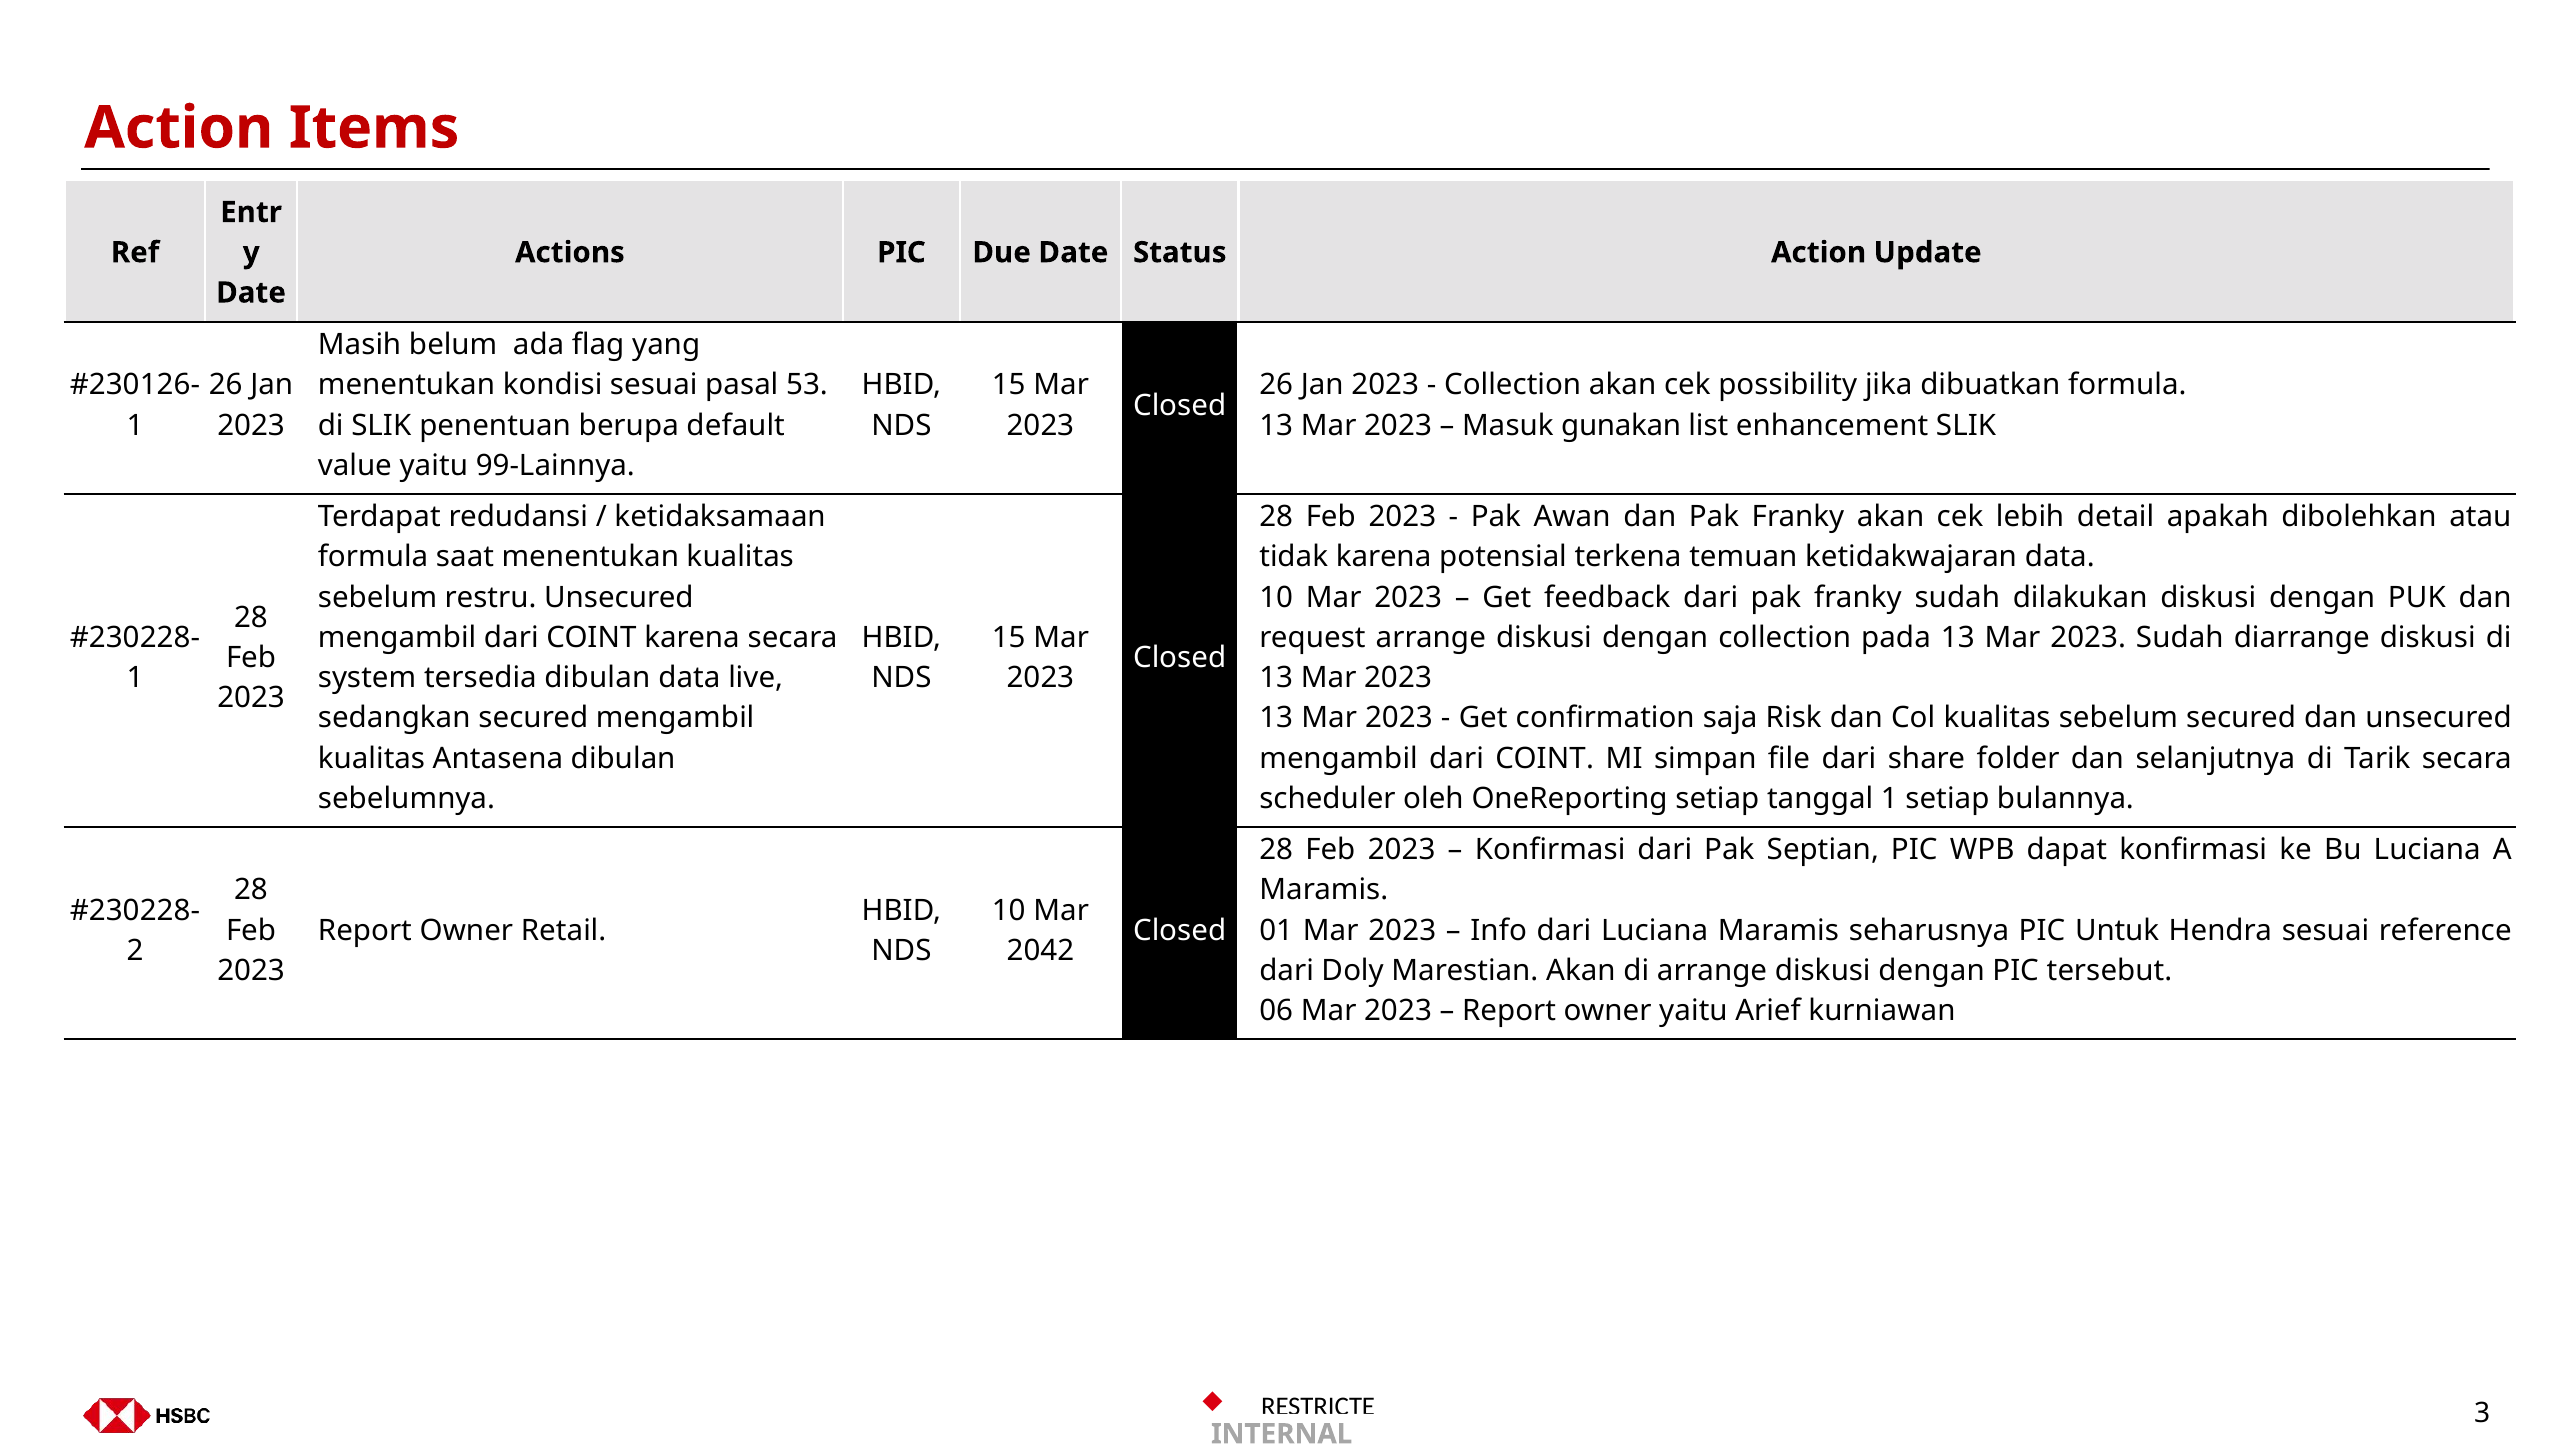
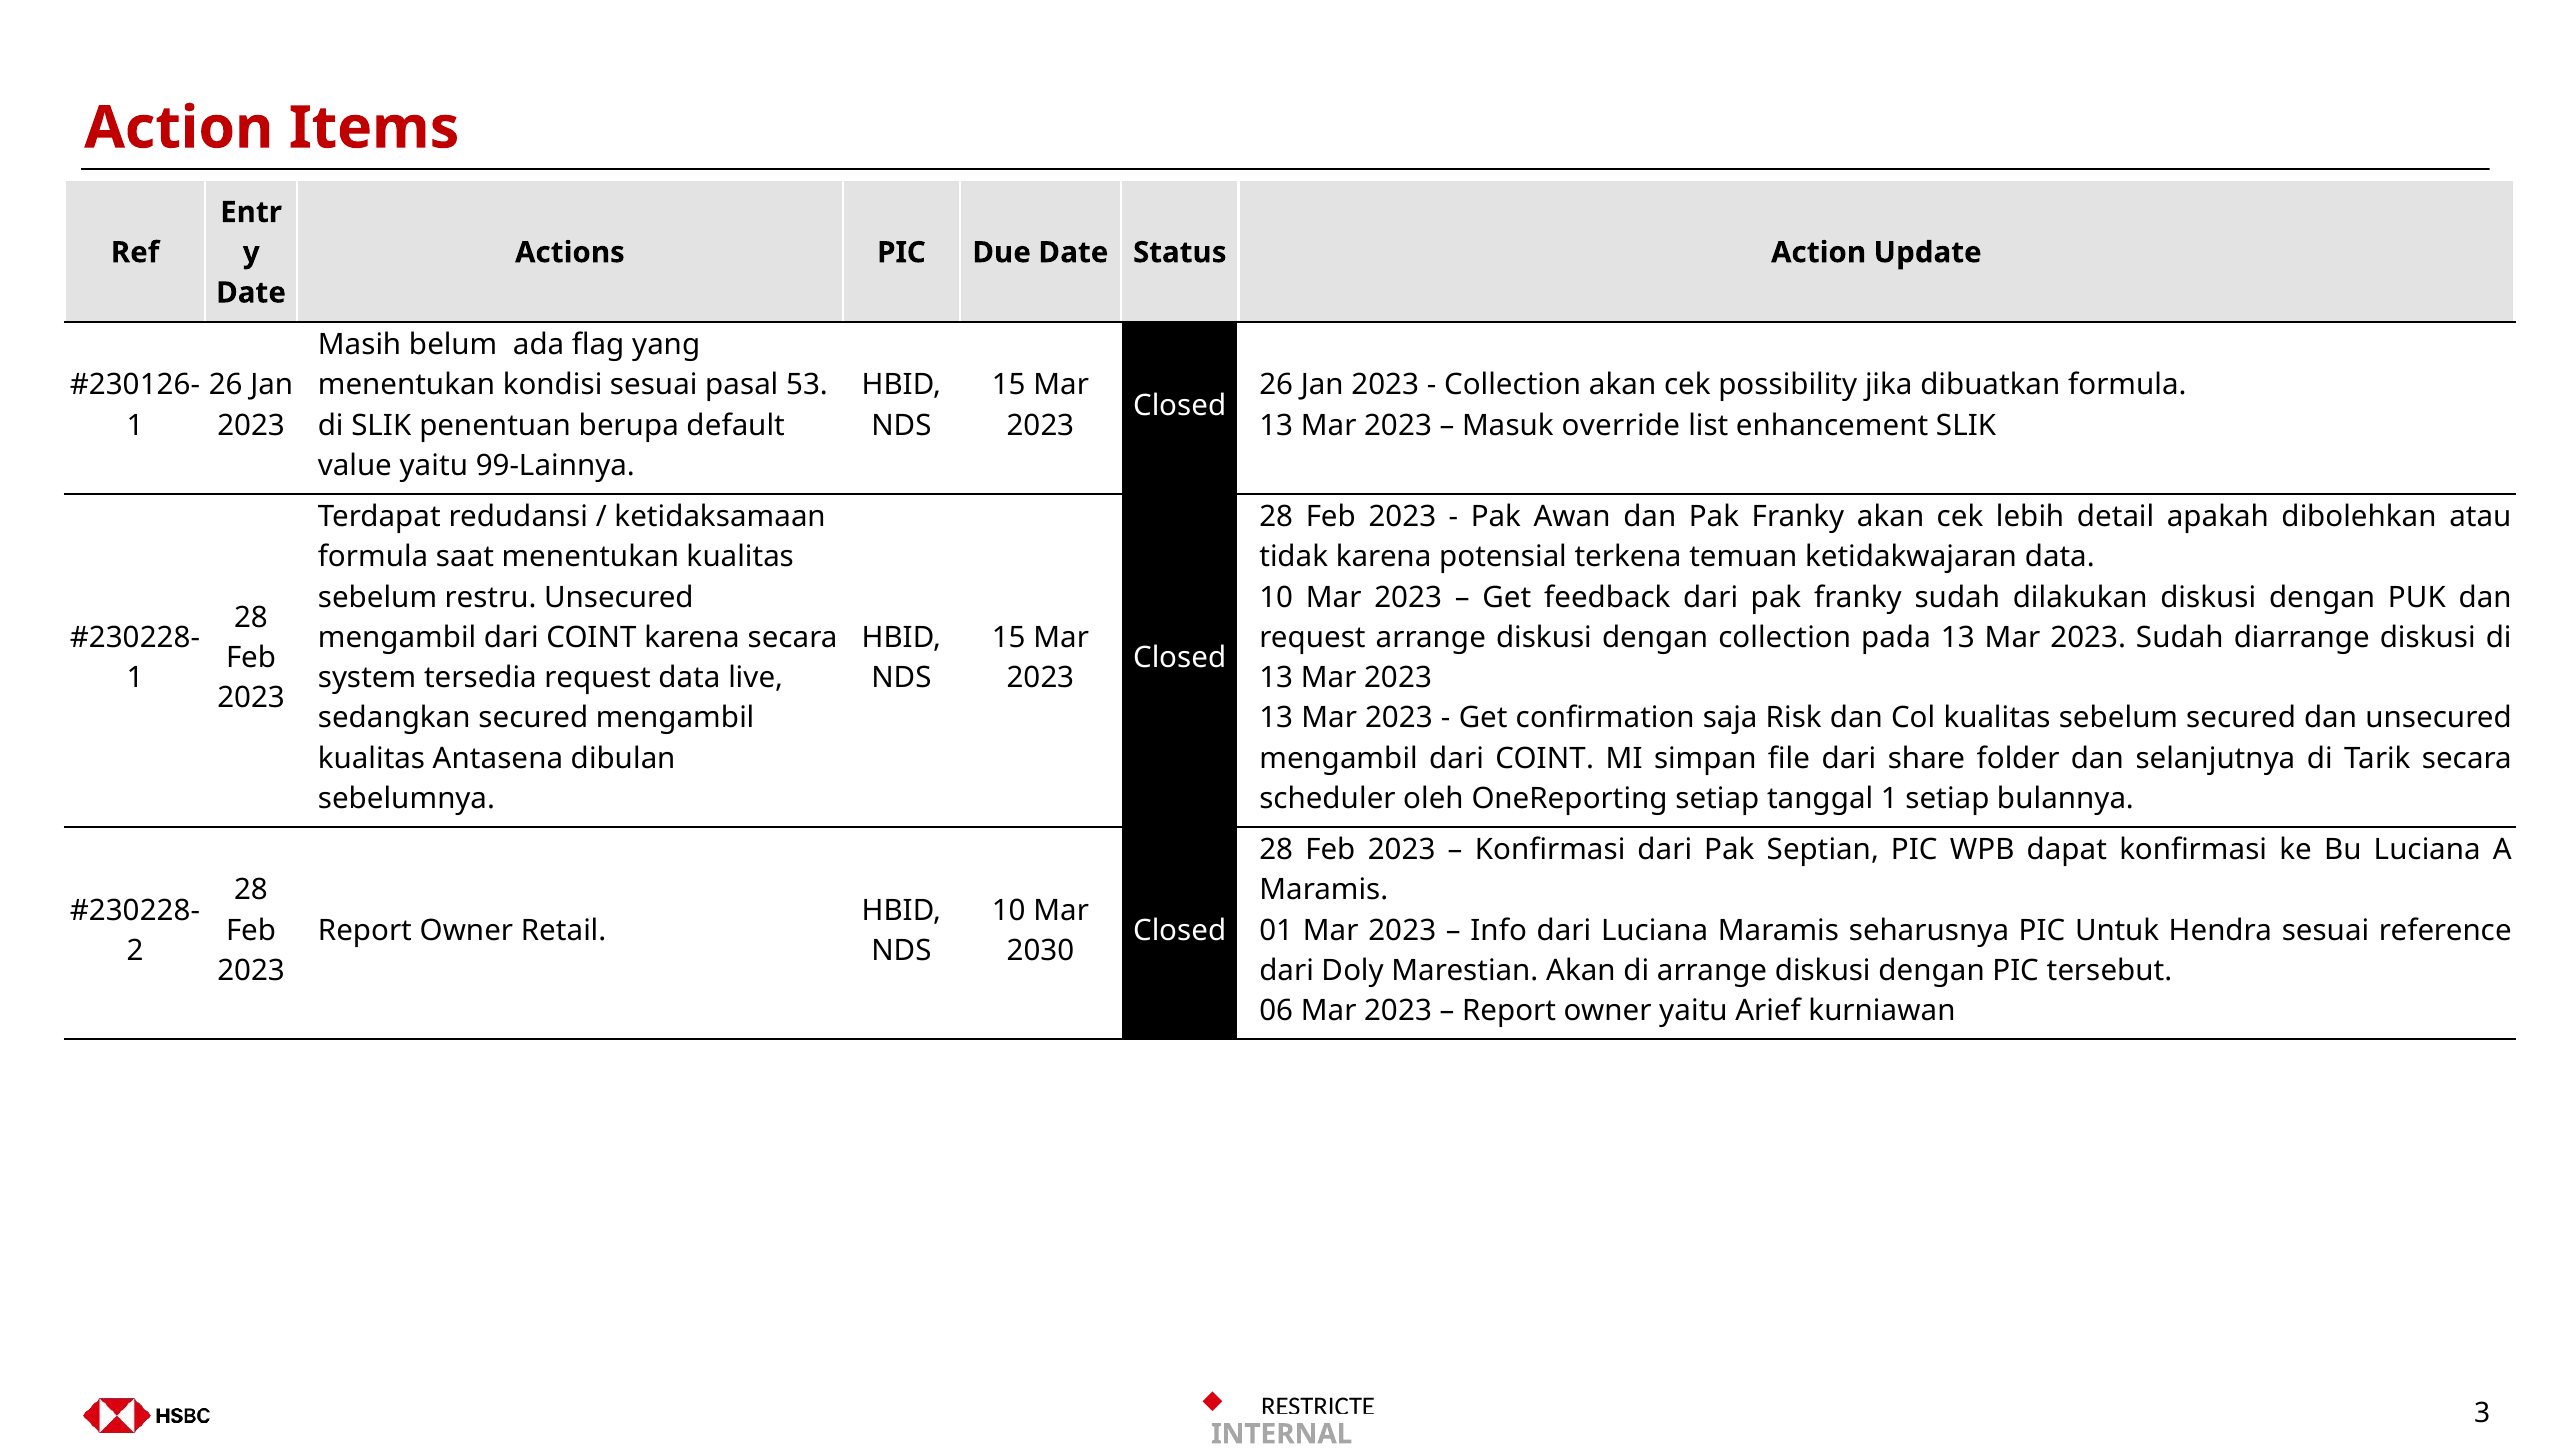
gunakan: gunakan -> override
tersedia dibulan: dibulan -> request
2042: 2042 -> 2030
